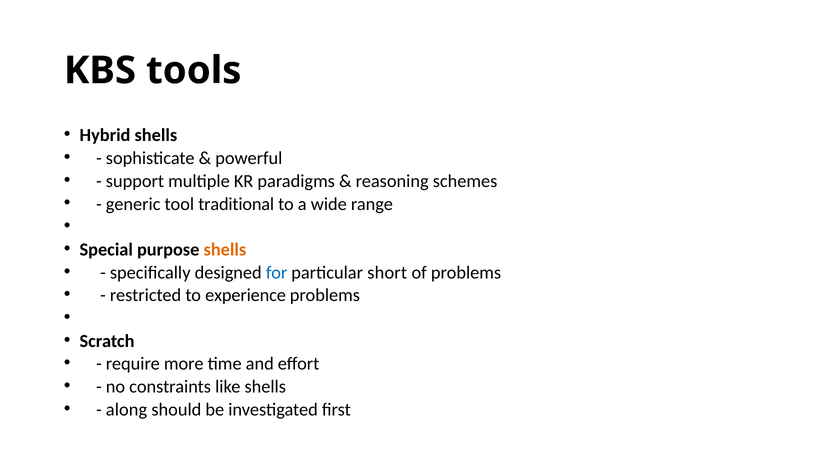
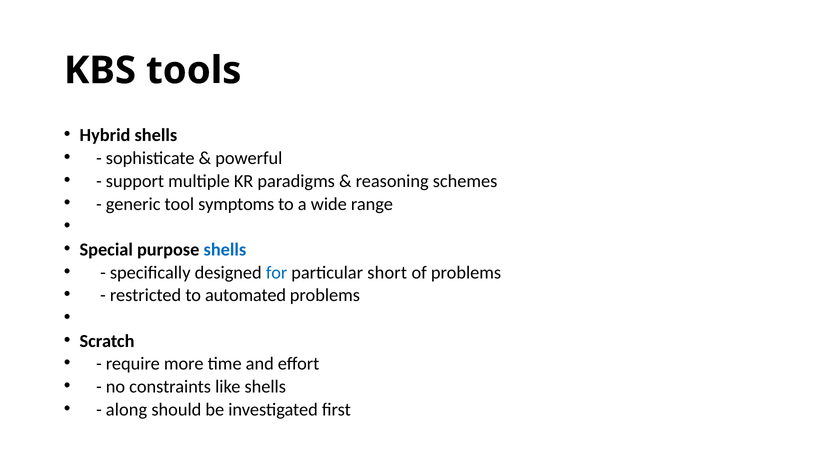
traditional: traditional -> symptoms
shells at (225, 249) colour: orange -> blue
experience: experience -> automated
